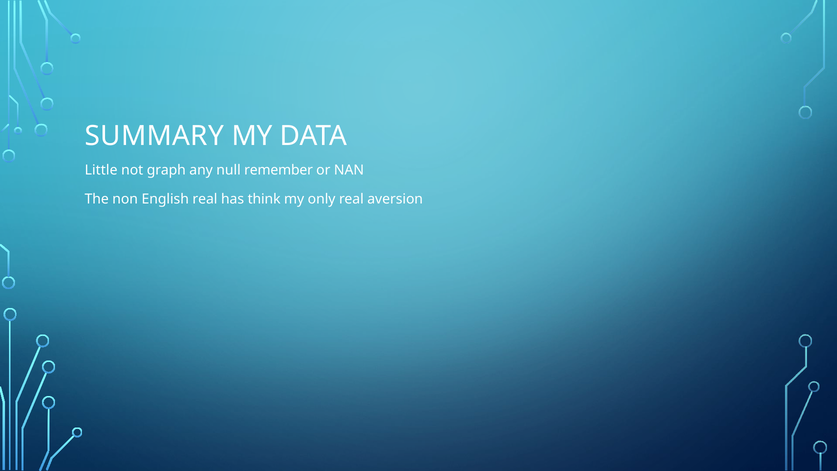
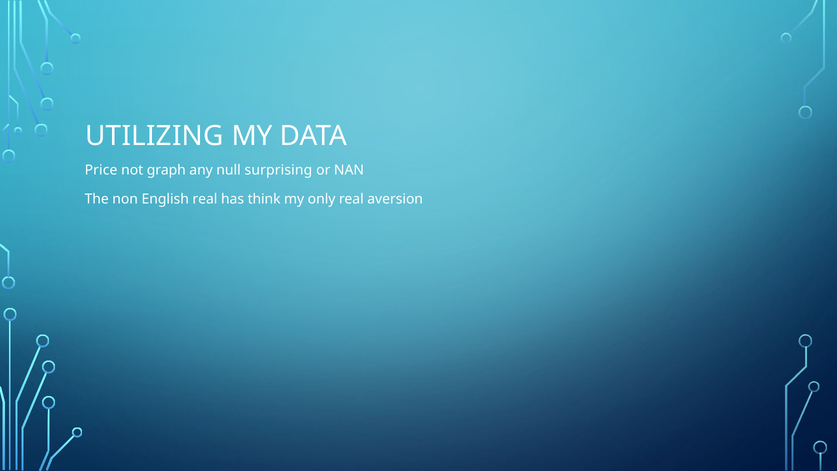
SUMMARY: SUMMARY -> UTILIZING
Little: Little -> Price
remember: remember -> surprising
